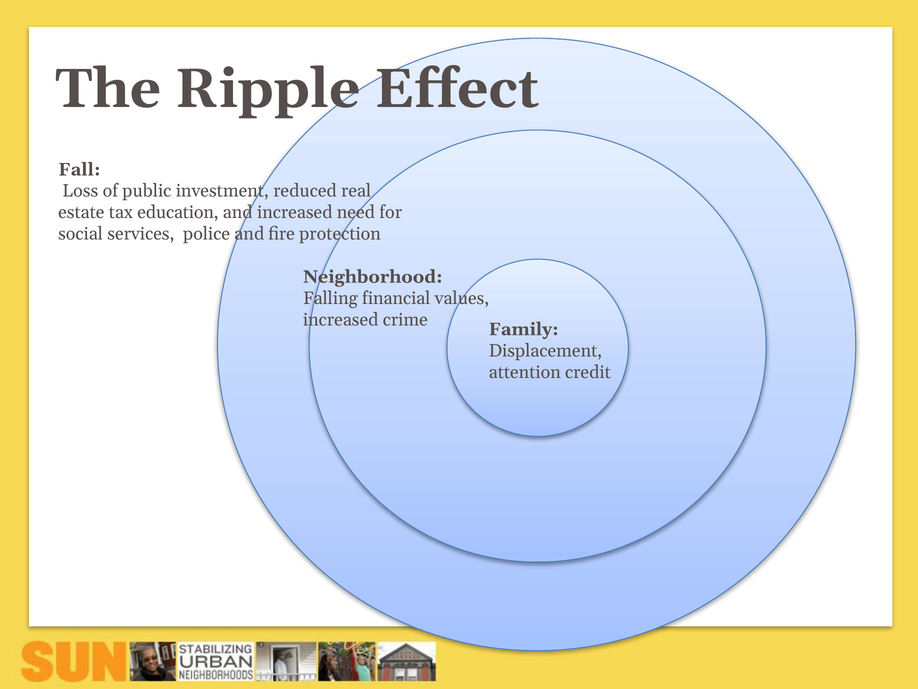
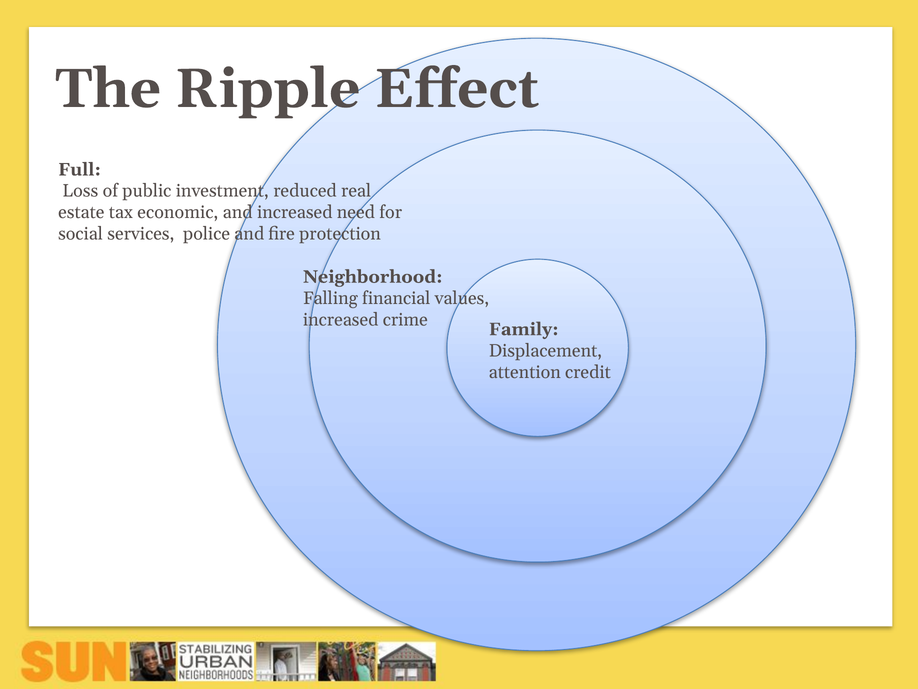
Fall: Fall -> Full
education: education -> economic
